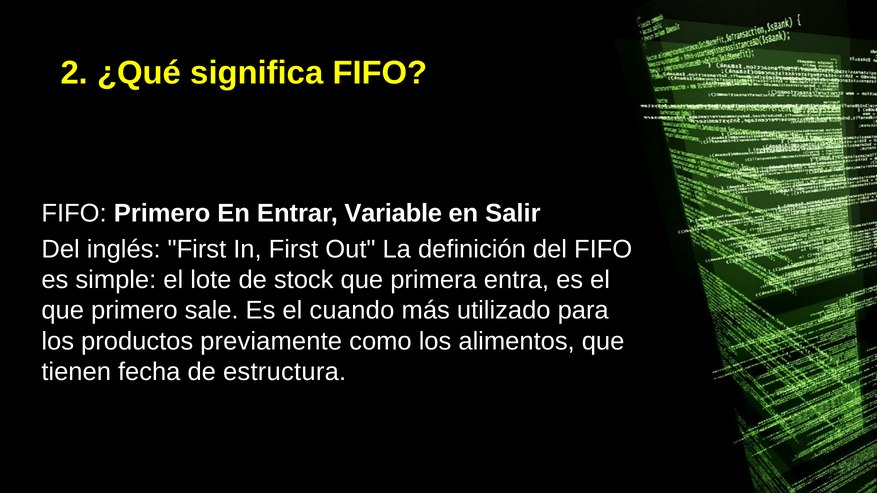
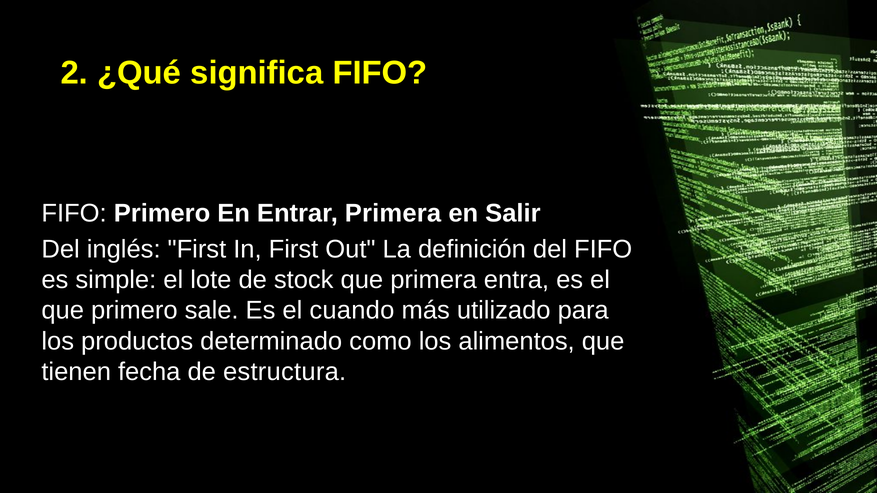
Entrar Variable: Variable -> Primera
previamente: previamente -> determinado
